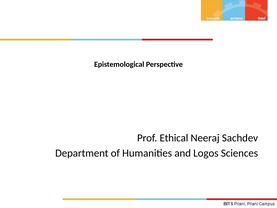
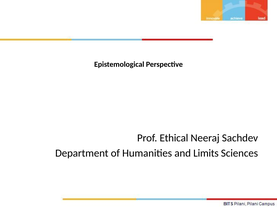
Logos: Logos -> Limits
